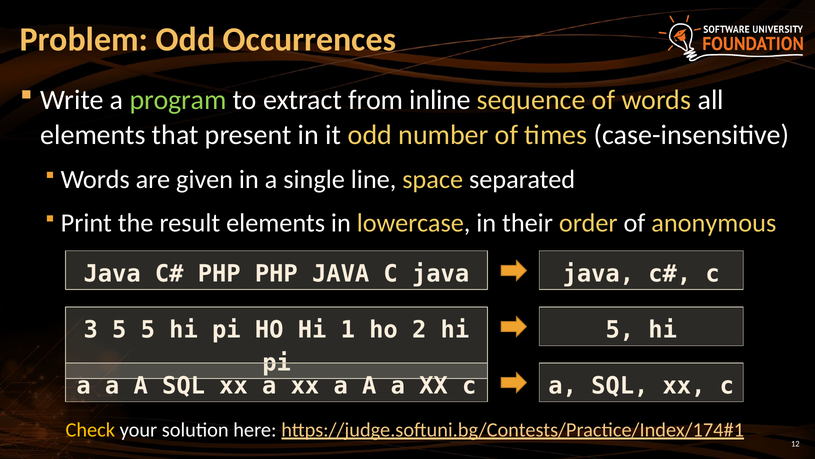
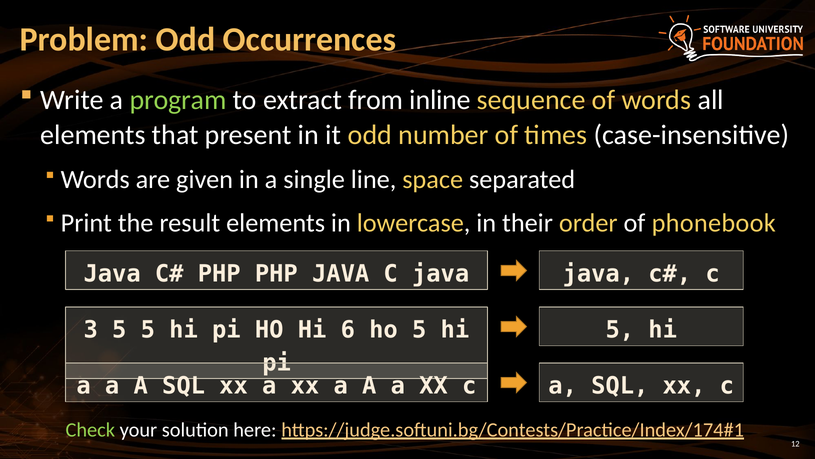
anonymous: anonymous -> phonebook
1: 1 -> 6
ho 2: 2 -> 5
Check colour: yellow -> light green
